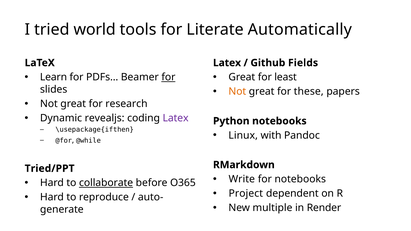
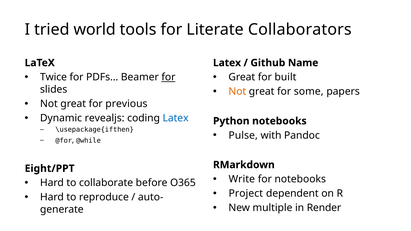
Automatically: Automatically -> Collaborators
Fields: Fields -> Name
Learn: Learn -> Twice
least: least -> built
these: these -> some
research: research -> previous
Latex at (176, 118) colour: purple -> blue
Linux: Linux -> Pulse
Tried/PPT: Tried/PPT -> Eight/PPT
collaborate underline: present -> none
